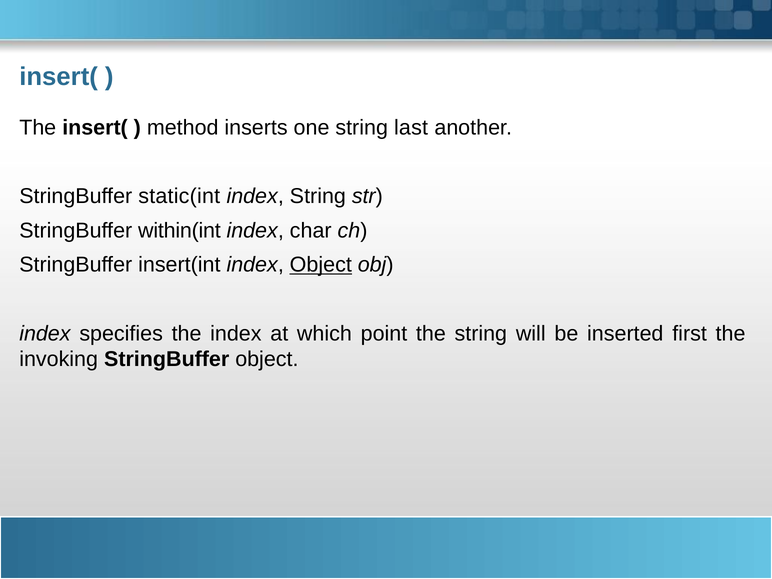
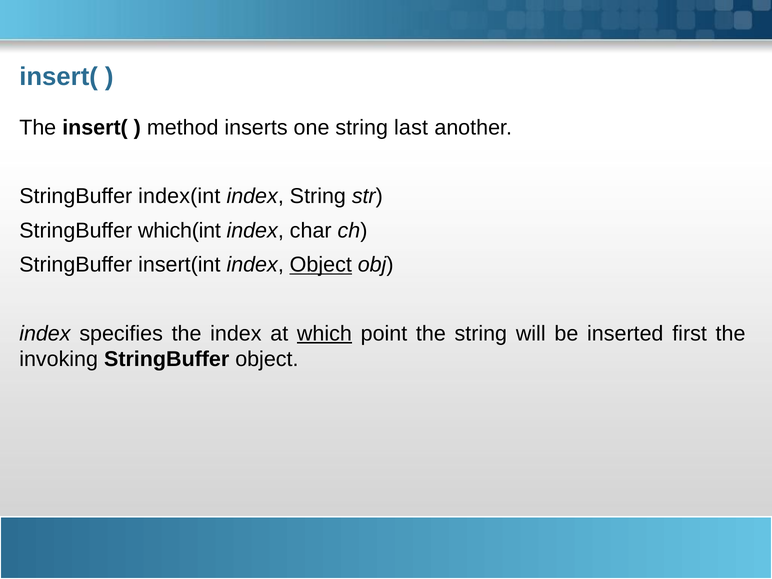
static(int: static(int -> index(int
within(int: within(int -> which(int
which underline: none -> present
